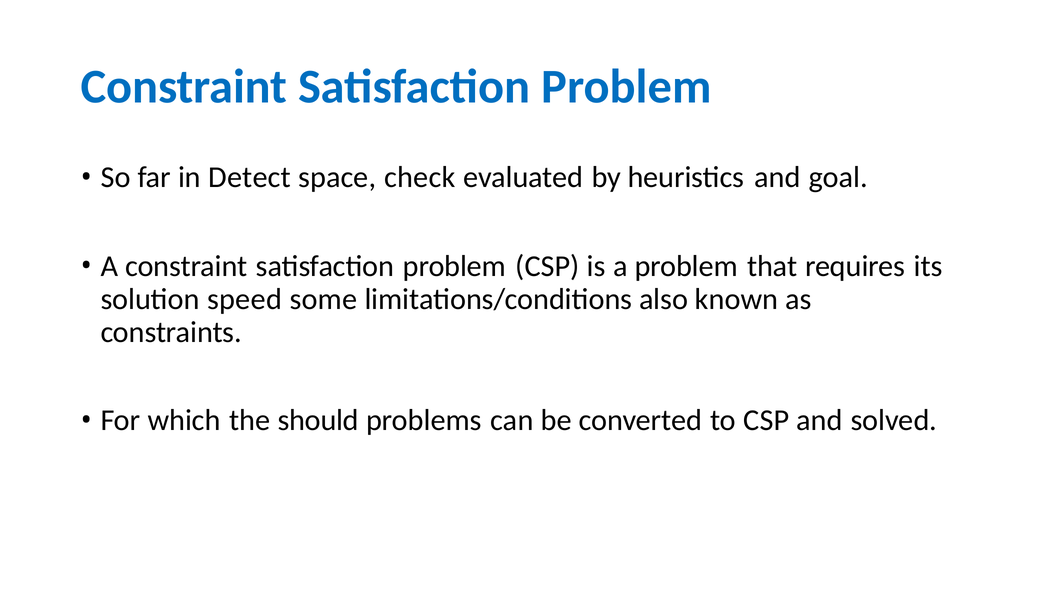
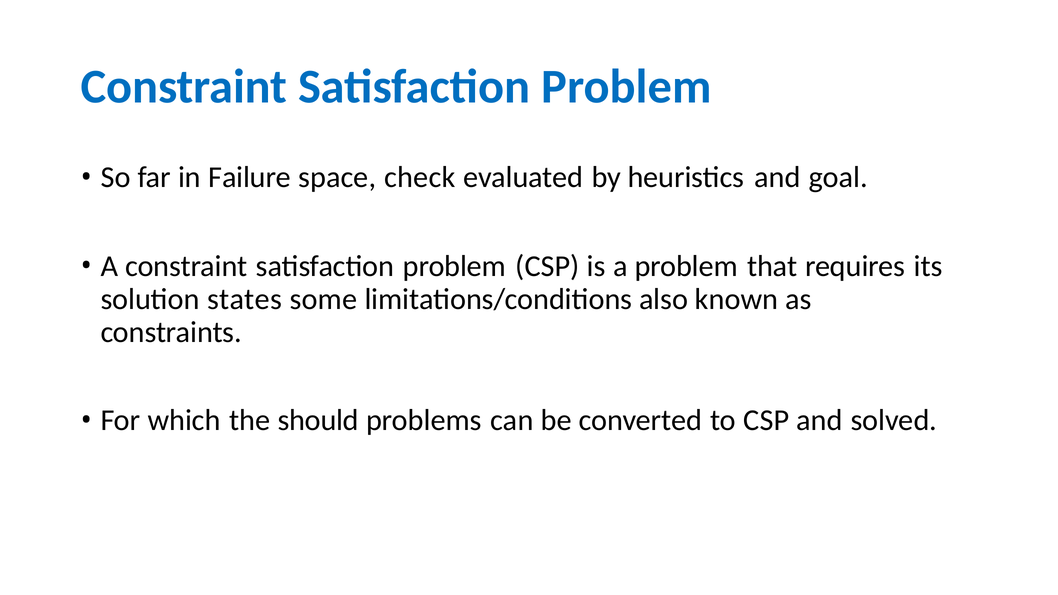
Detect: Detect -> Failure
speed: speed -> states
